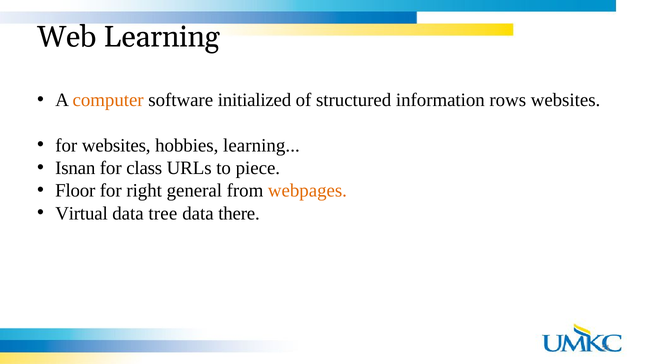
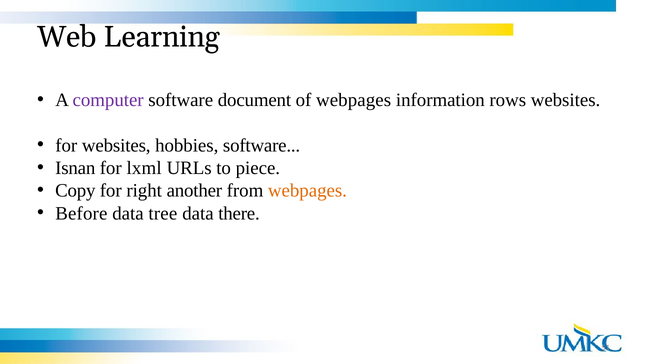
computer colour: orange -> purple
initialized: initialized -> document
of structured: structured -> webpages
hobbies learning: learning -> software
class: class -> lxml
Floor: Floor -> Copy
general: general -> another
Virtual: Virtual -> Before
